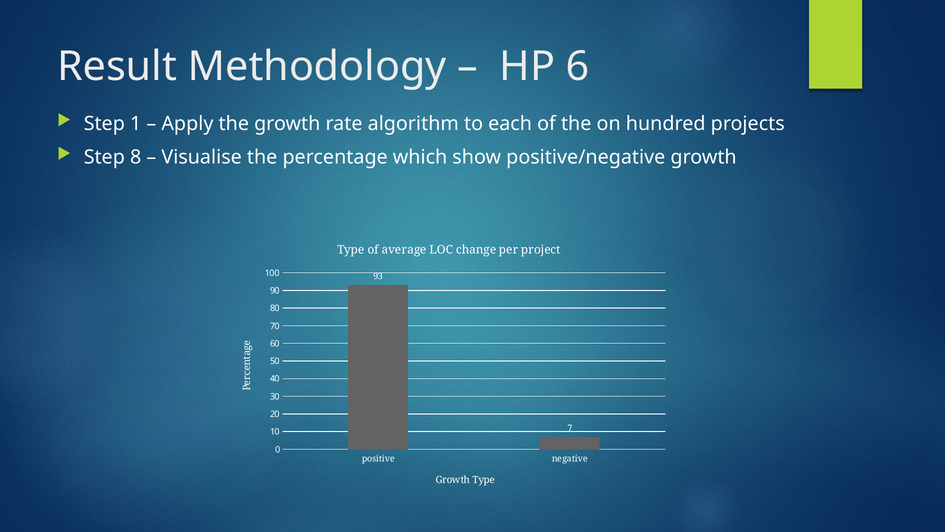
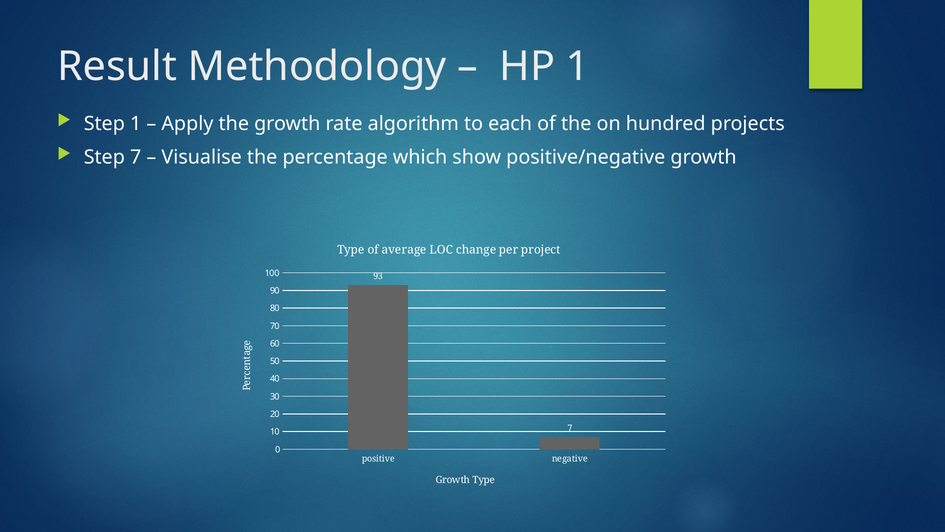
HP 6: 6 -> 1
Step 8: 8 -> 7
